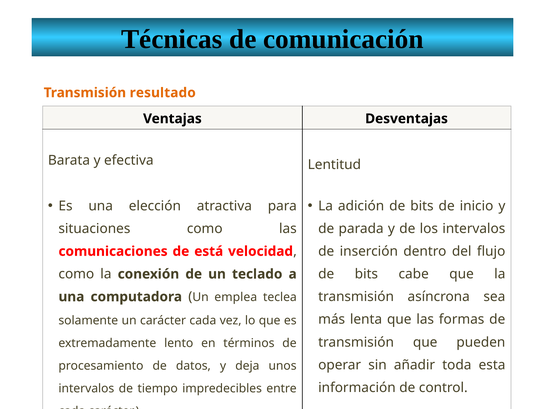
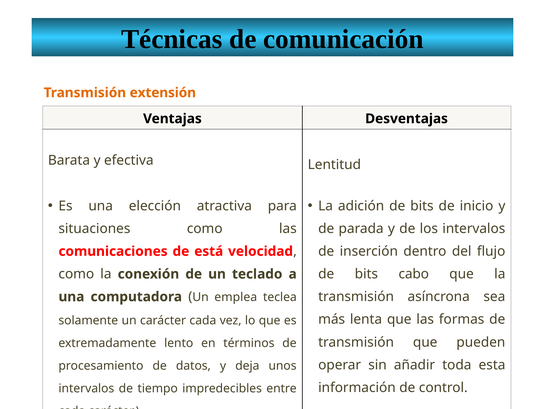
resultado: resultado -> extensión
cabe: cabe -> cabo
